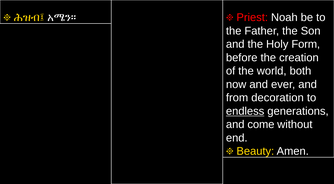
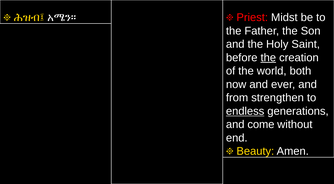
Noah: Noah -> Midst
Form: Form -> Saint
the at (268, 58) underline: none -> present
decoration: decoration -> strengthen
